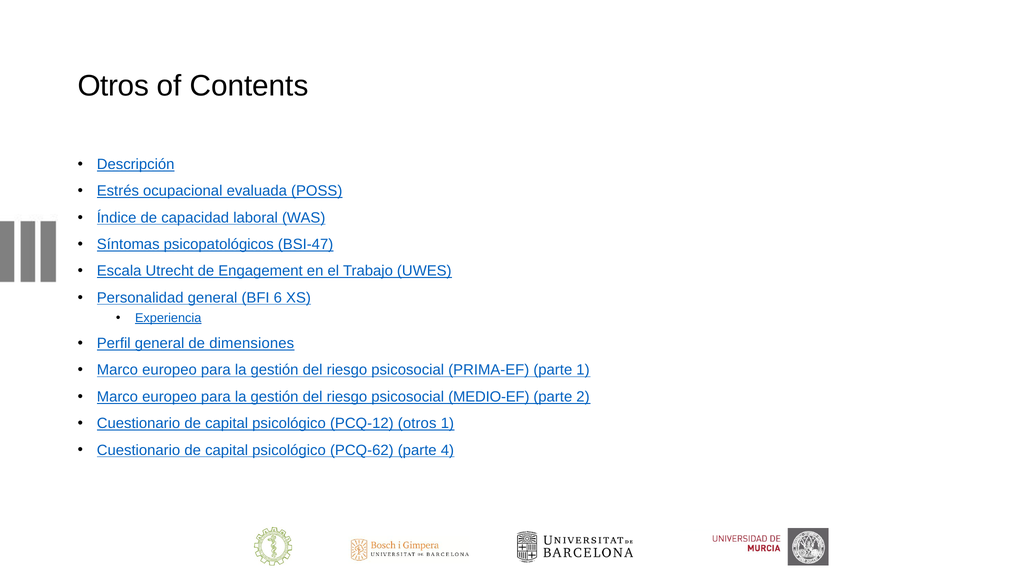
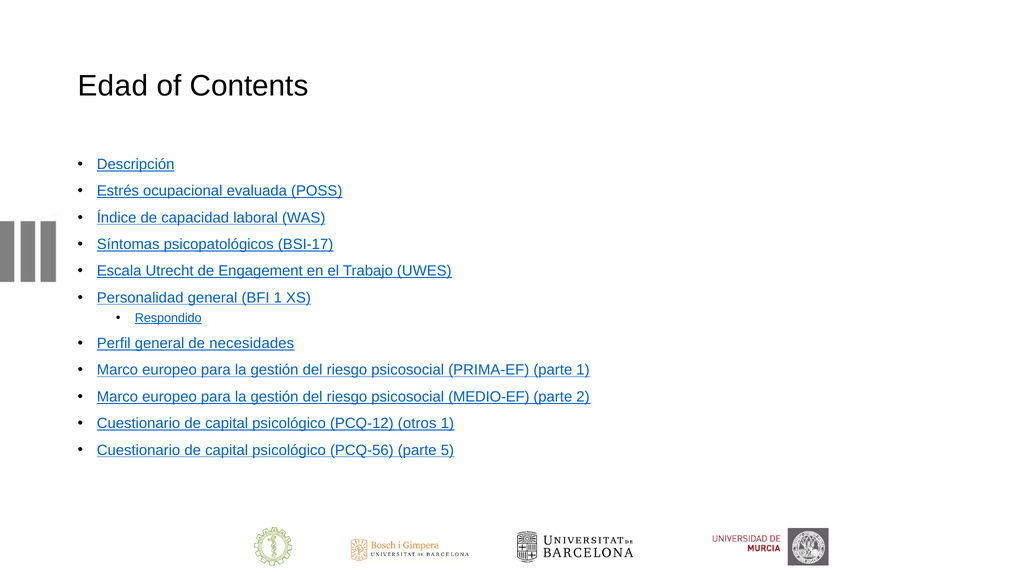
Otros at (113, 86): Otros -> Edad
BSI-47: BSI-47 -> BSI-17
BFI 6: 6 -> 1
Experiencia: Experiencia -> Respondido
dimensiones: dimensiones -> necesidades
PCQ-62: PCQ-62 -> PCQ-56
4: 4 -> 5
